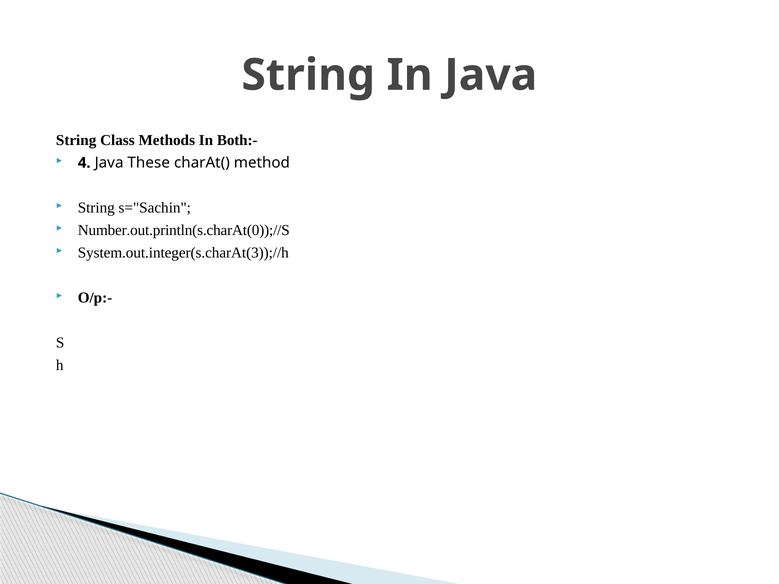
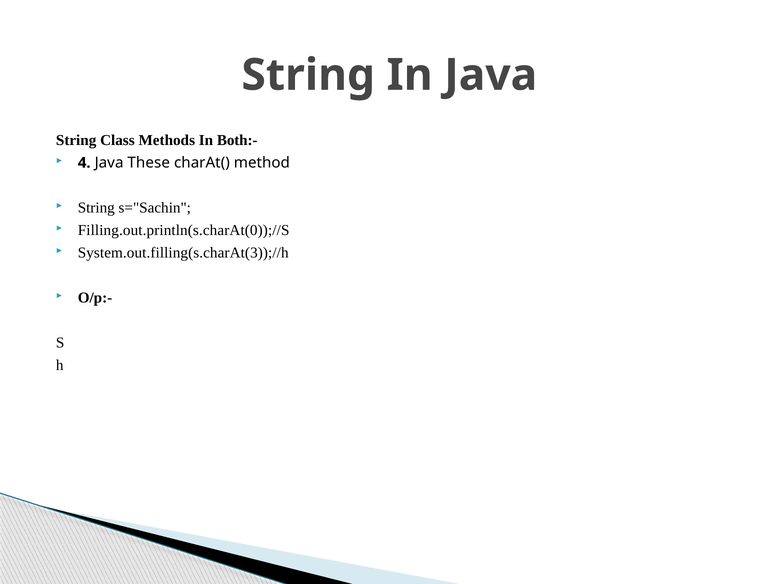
Number.out.println(s.charAt(0));//S: Number.out.println(s.charAt(0));//S -> Filling.out.println(s.charAt(0));//S
System.out.integer(s.charAt(3));//h: System.out.integer(s.charAt(3));//h -> System.out.filling(s.charAt(3));//h
